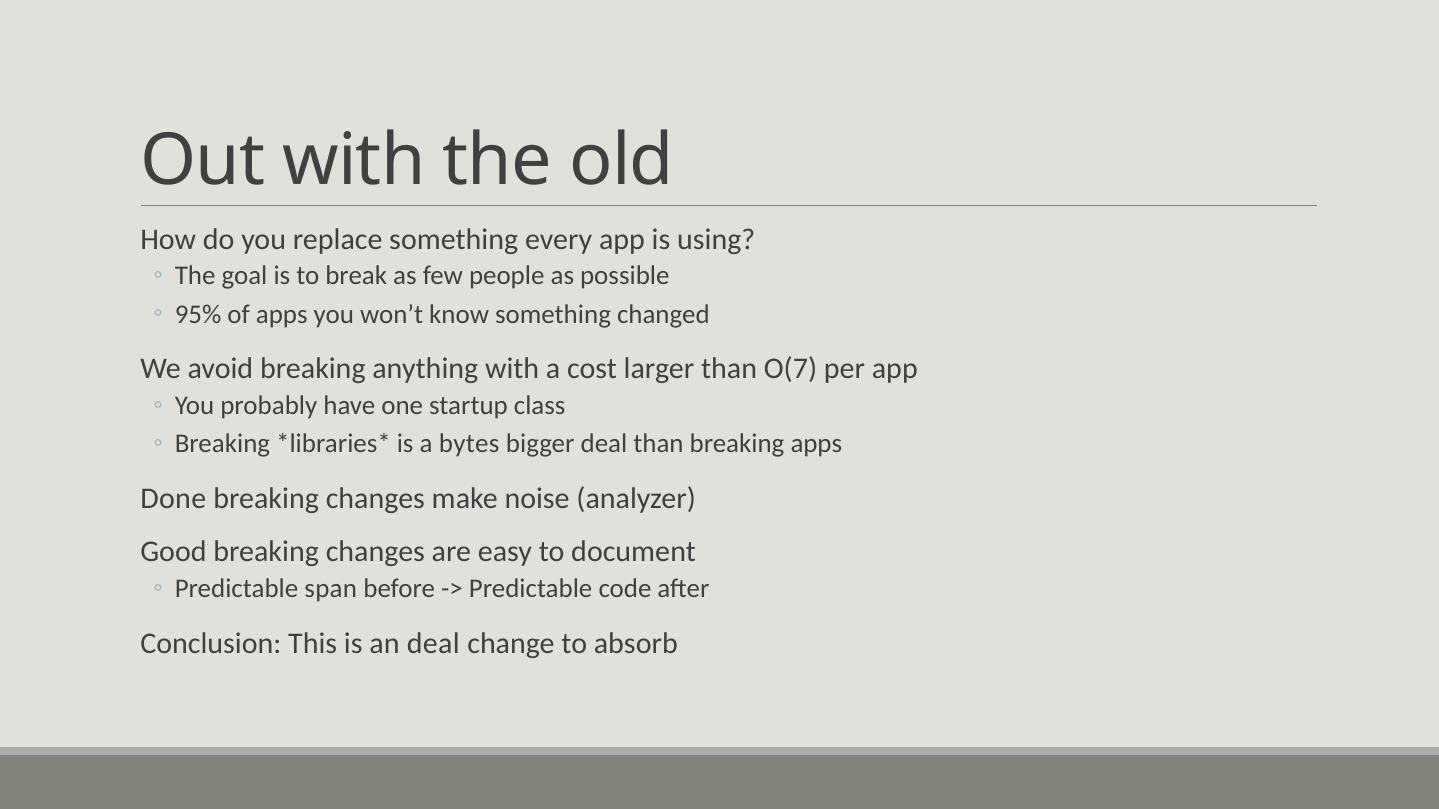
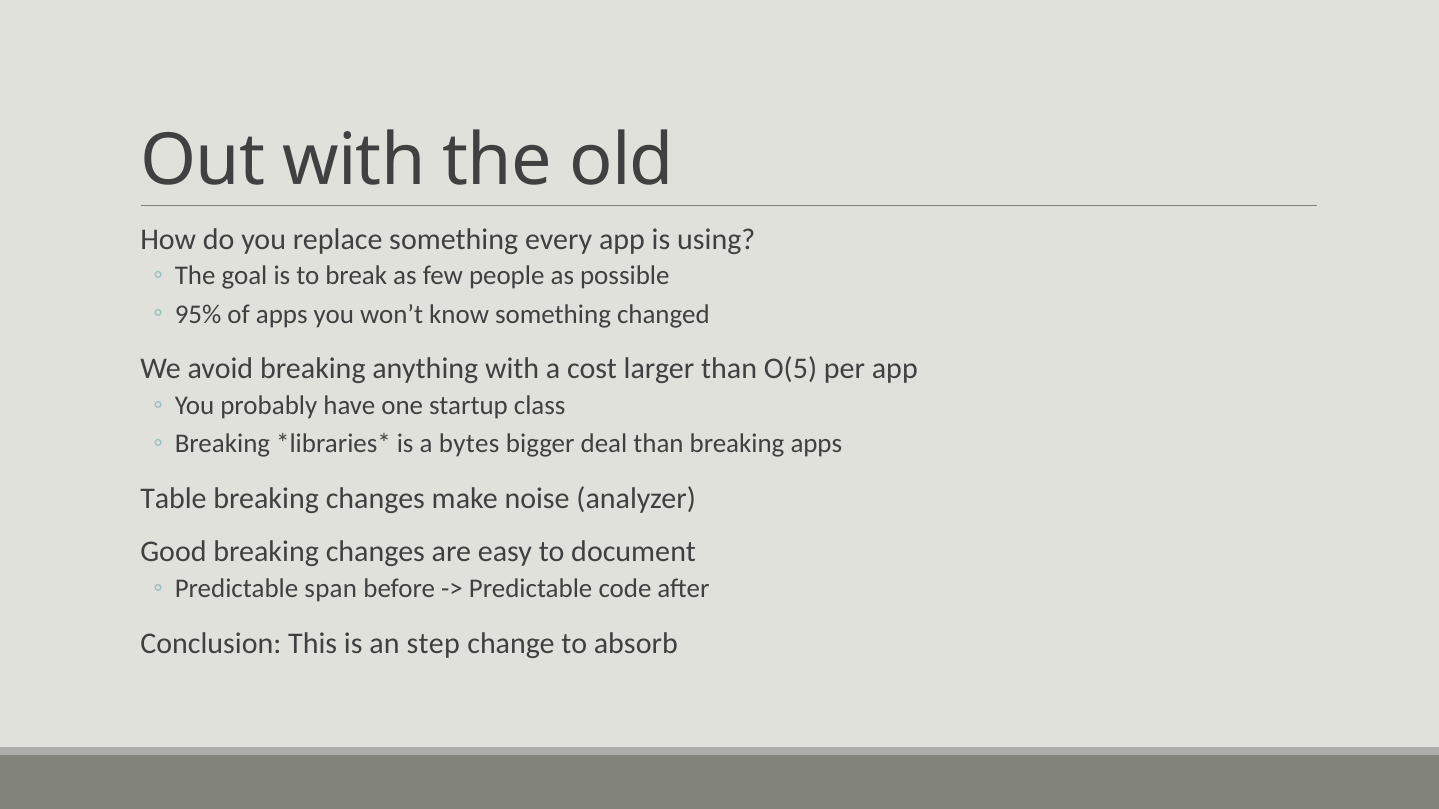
O(7: O(7 -> O(5
Done: Done -> Table
an deal: deal -> step
